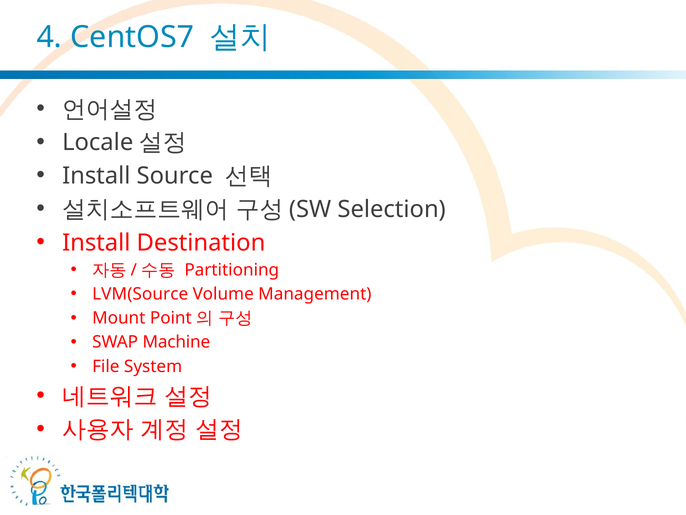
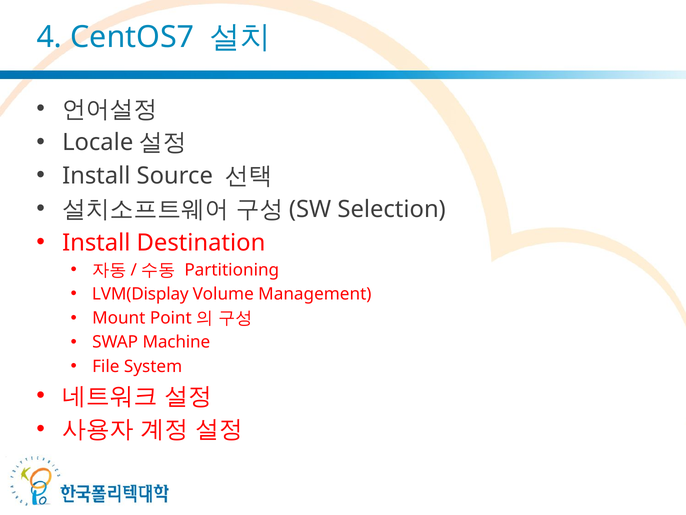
LVM(Source: LVM(Source -> LVM(Display
